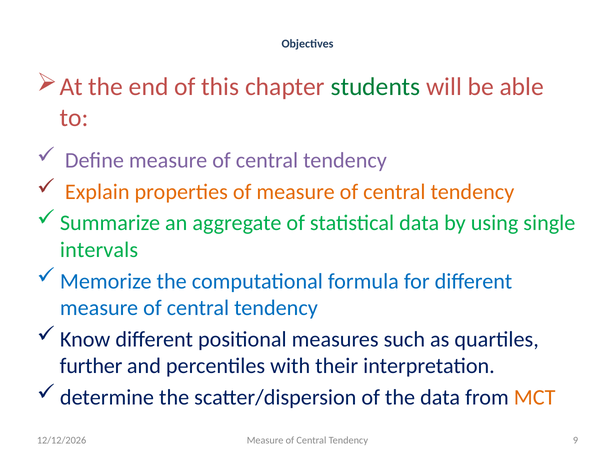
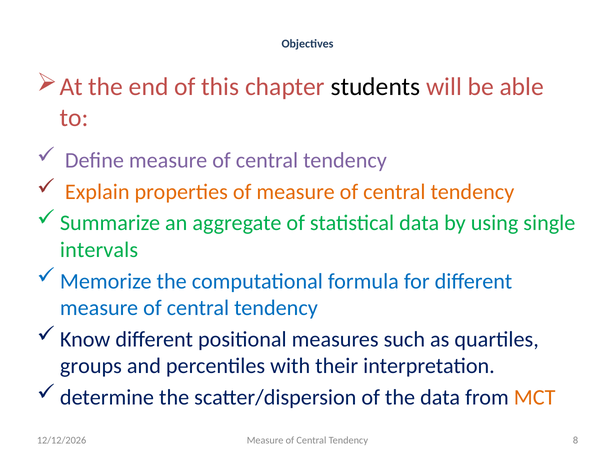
students colour: green -> black
further: further -> groups
9: 9 -> 8
